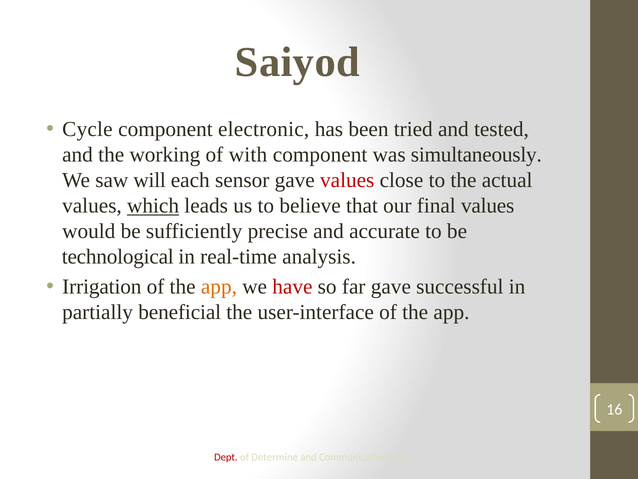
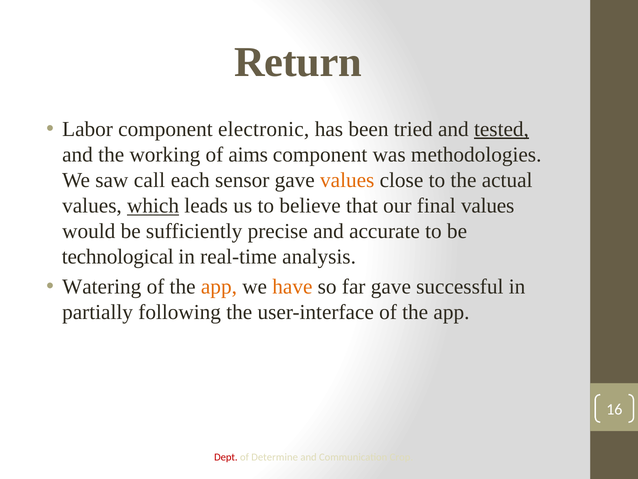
Saiyod: Saiyod -> Return
Cycle: Cycle -> Labor
tested underline: none -> present
with: with -> aims
simultaneously: simultaneously -> methodologies
will: will -> call
values at (347, 180) colour: red -> orange
Irrigation: Irrigation -> Watering
have colour: red -> orange
beneficial: beneficial -> following
